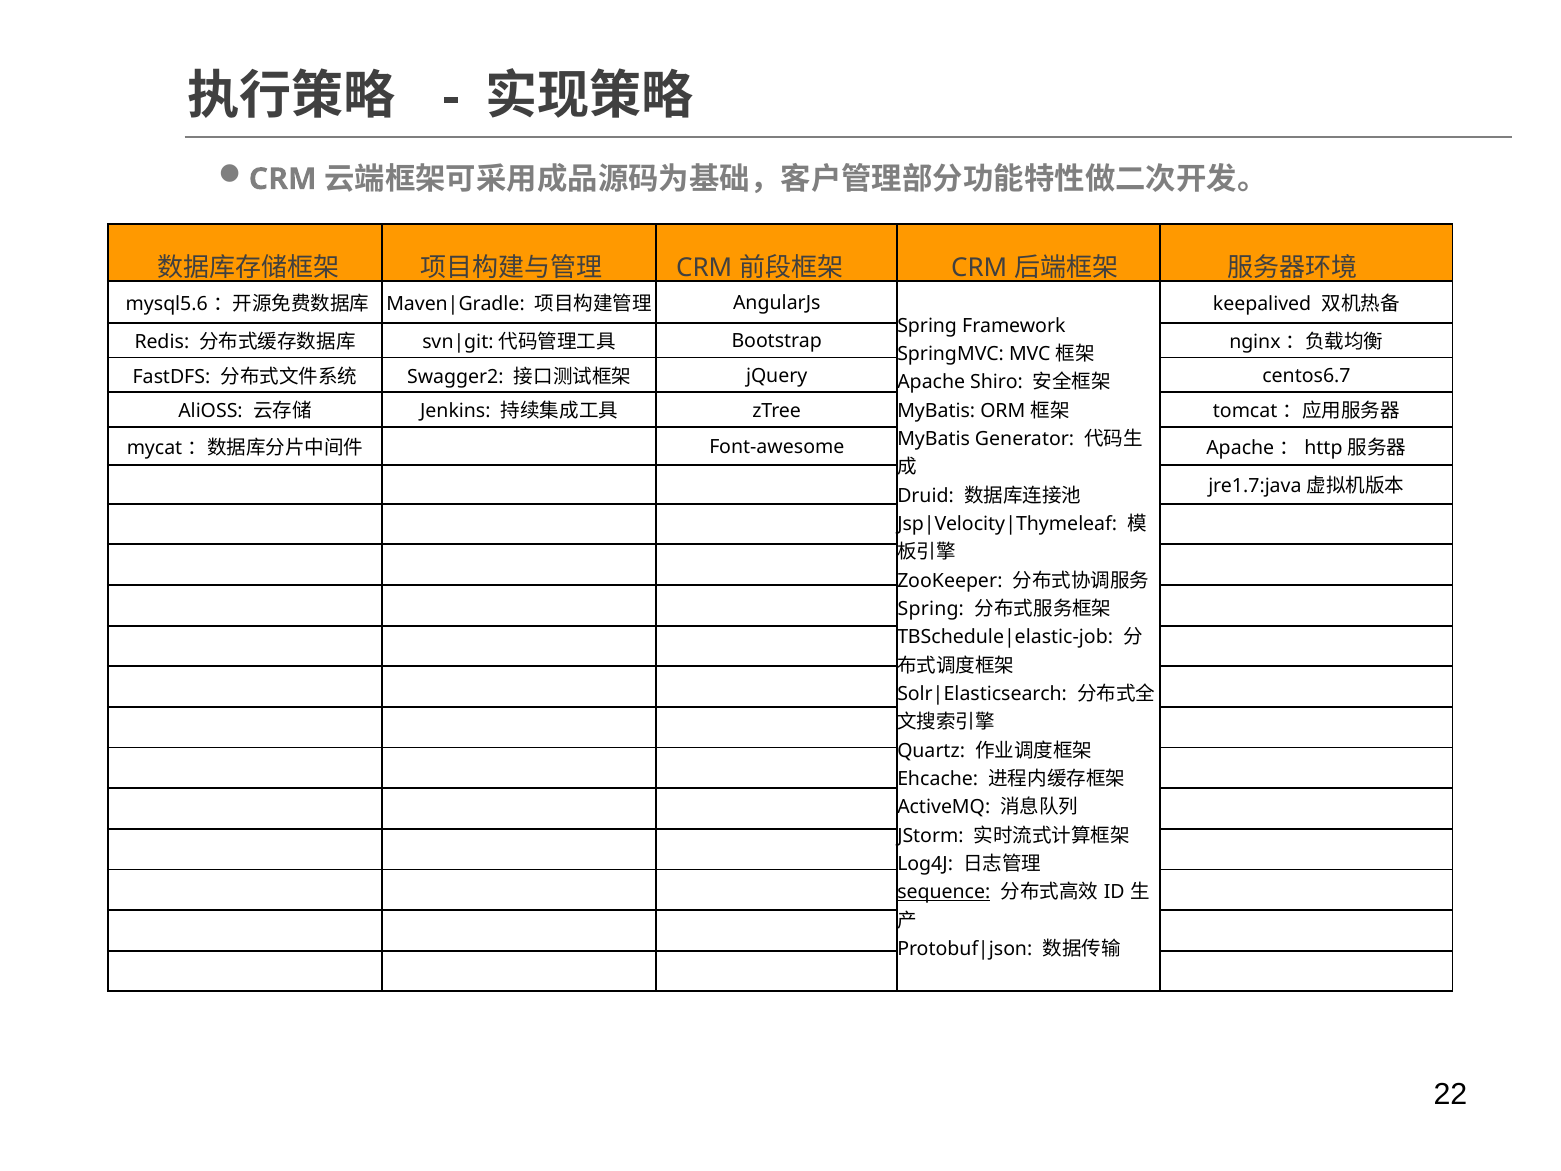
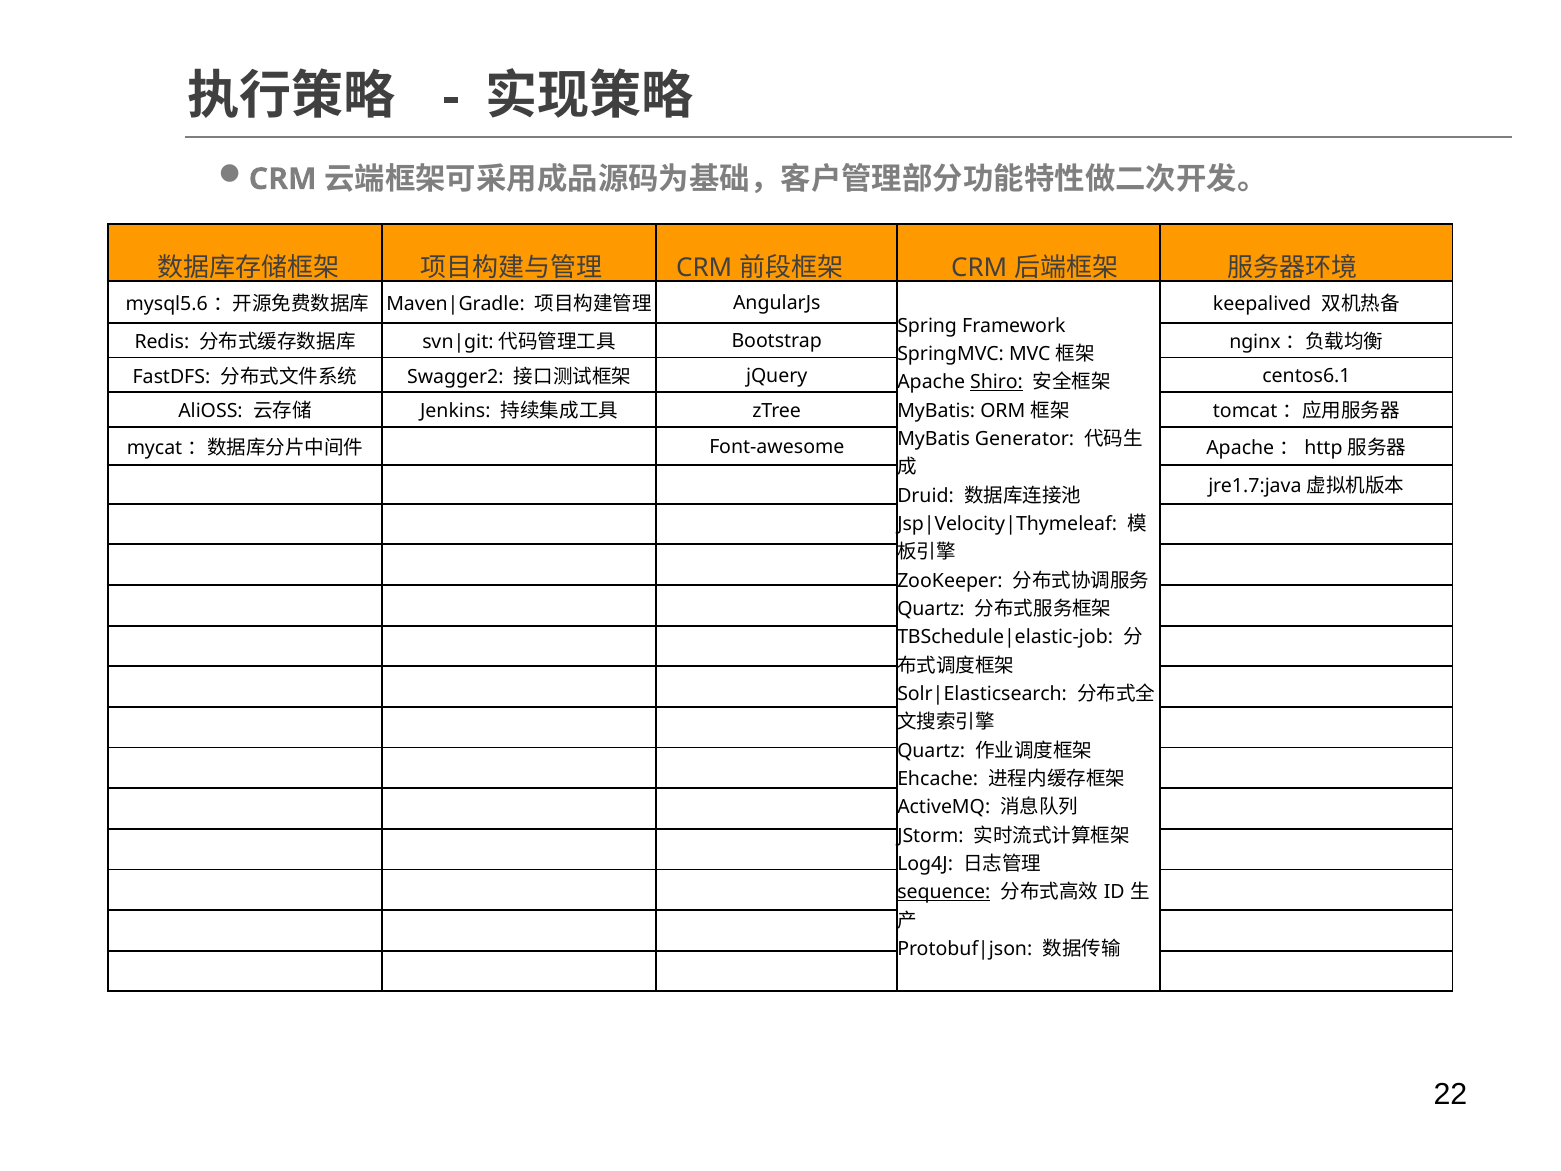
centos6.7: centos6.7 -> centos6.1
Shiro underline: none -> present
Spring at (931, 609): Spring -> Quartz
